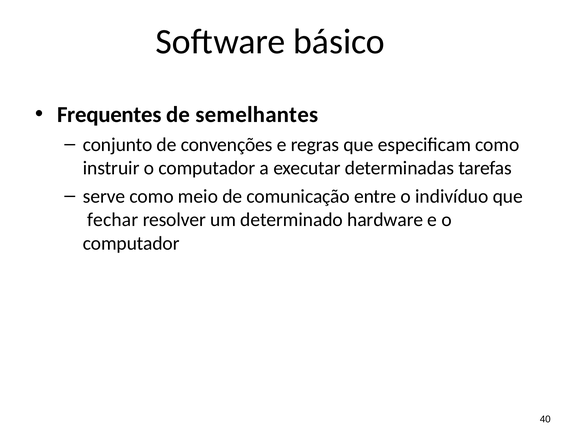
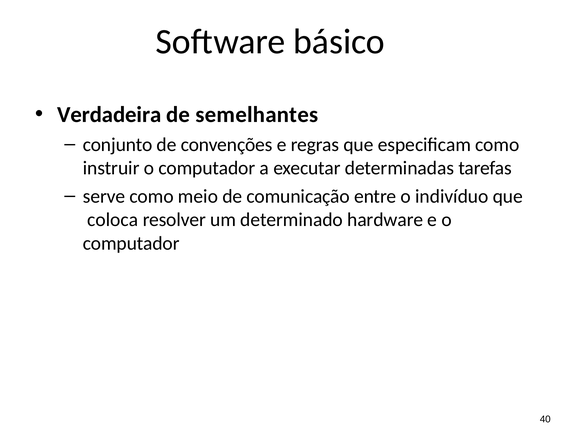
Frequentes: Frequentes -> Verdadeira
fechar: fechar -> coloca
